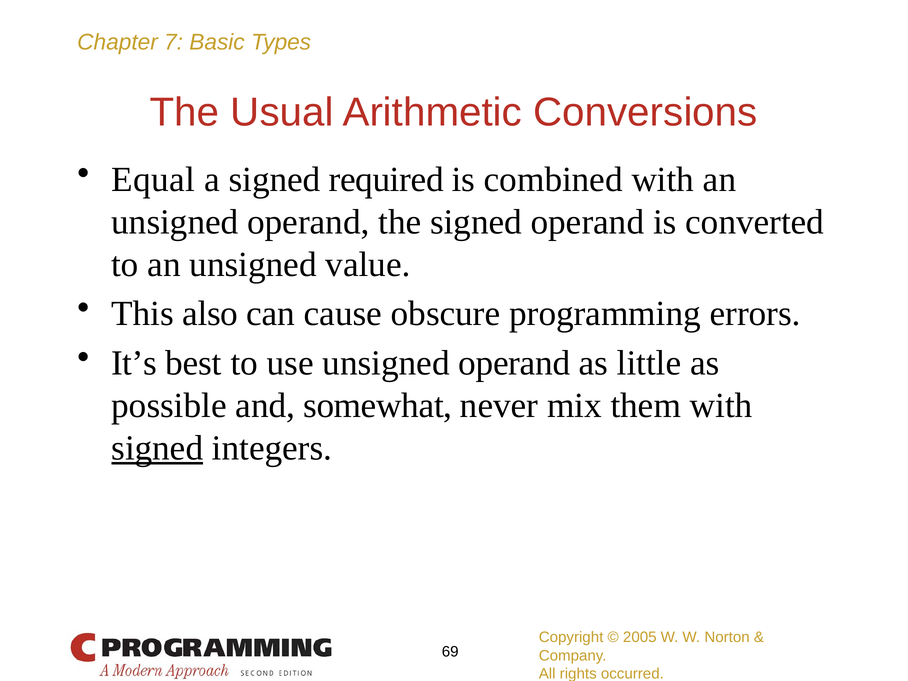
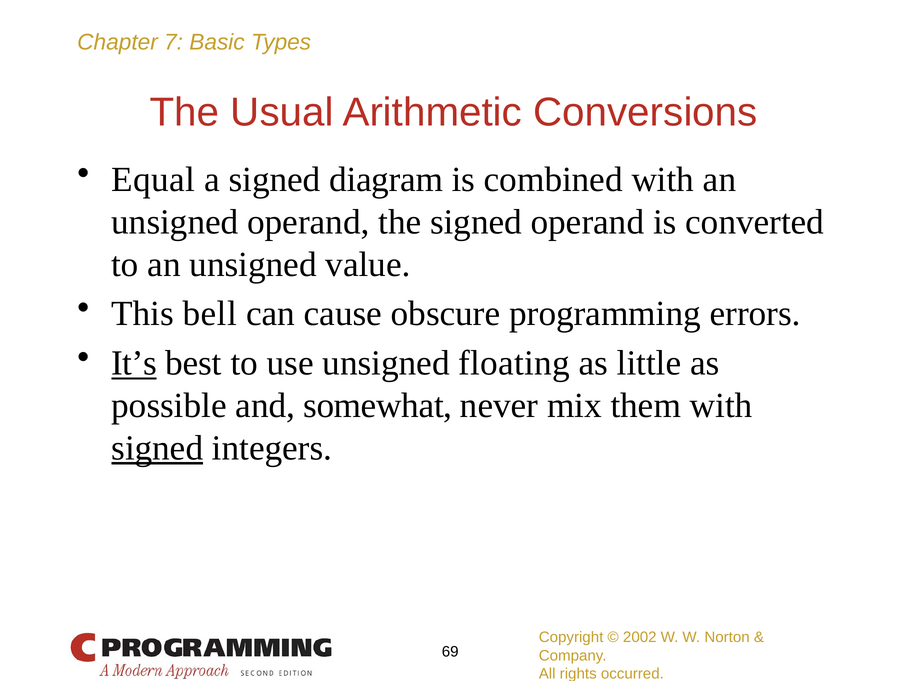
required: required -> diagram
also: also -> bell
It’s underline: none -> present
use unsigned operand: operand -> floating
2005: 2005 -> 2002
